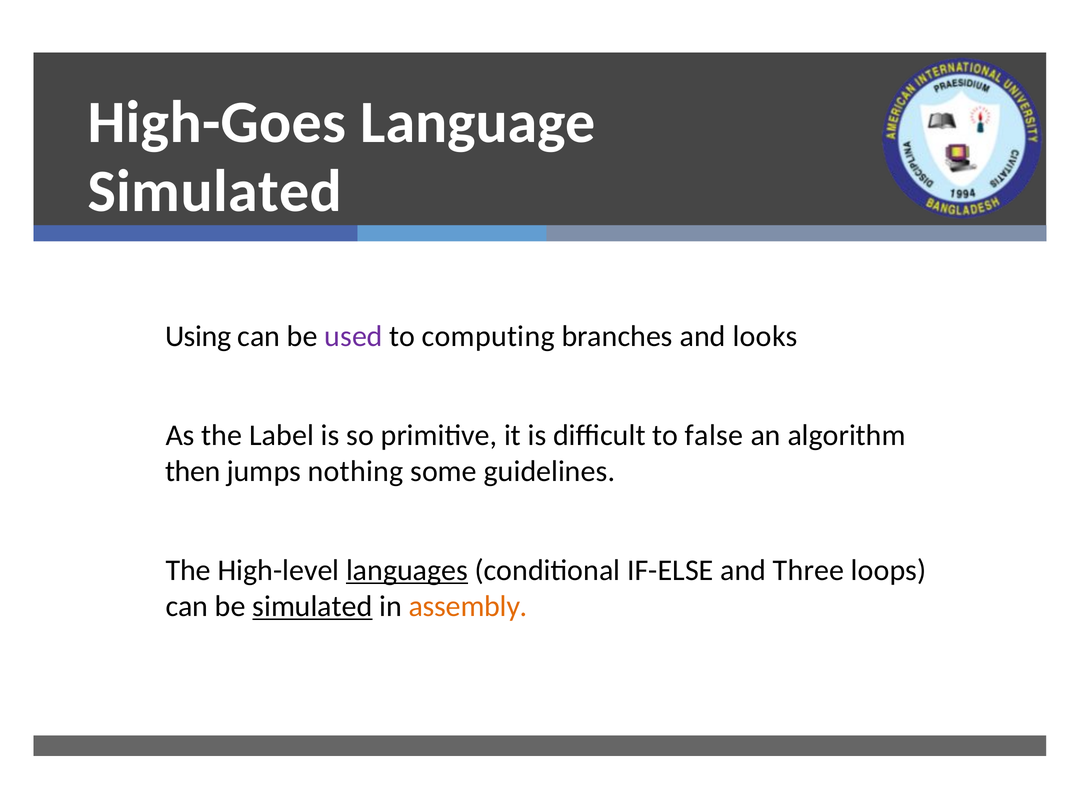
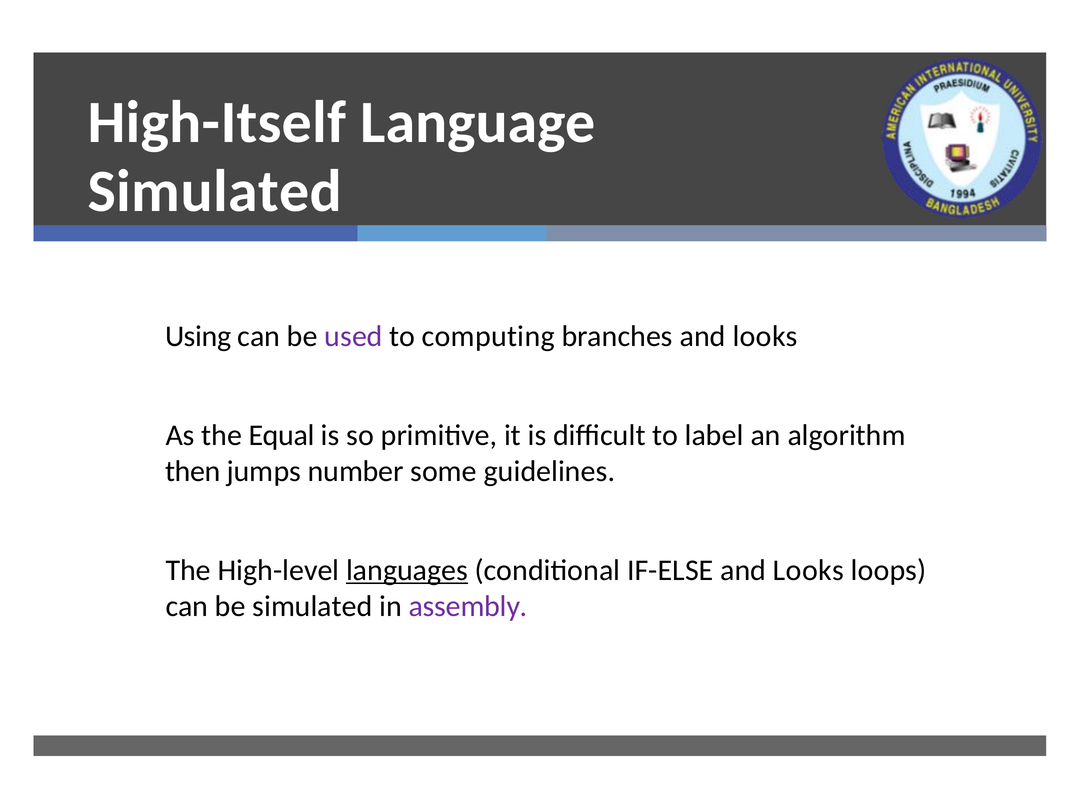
High-Goes: High-Goes -> High-Itself
Label: Label -> Equal
false: false -> label
nothing: nothing -> number
IF-ELSE and Three: Three -> Looks
simulated at (312, 606) underline: present -> none
assembly colour: orange -> purple
